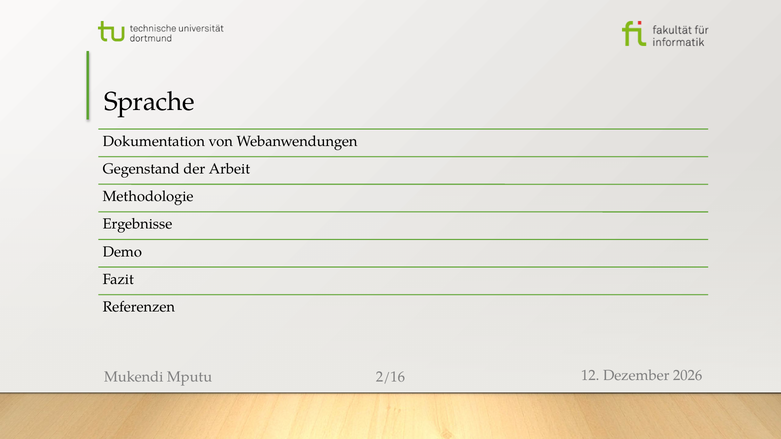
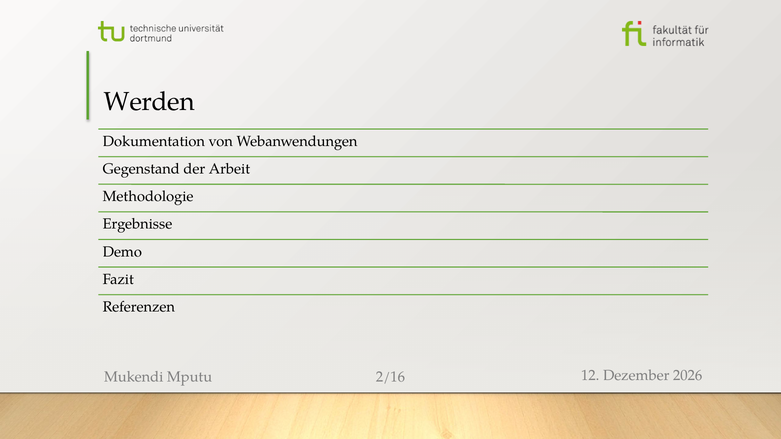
Sprache: Sprache -> Werden
